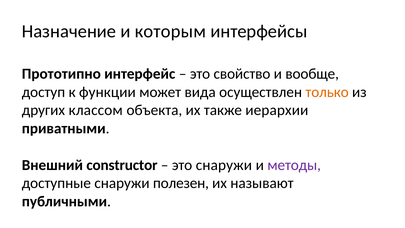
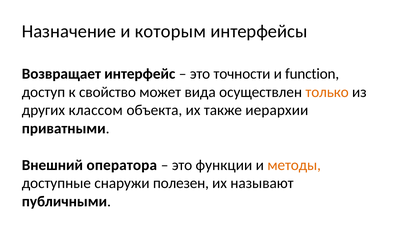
Прототипно: Прототипно -> Возвращает
свойство: свойство -> точности
вообще: вообще -> function
функции: функции -> свойство
constructor: constructor -> оператора
это снаружи: снаружи -> функции
методы colour: purple -> orange
